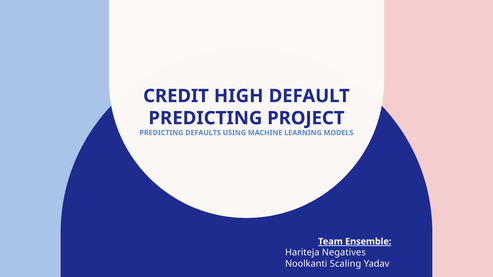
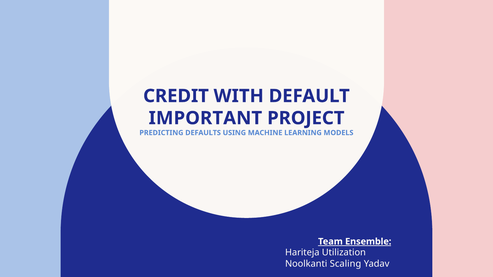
HIGH: HIGH -> WITH
PREDICTING at (205, 118): PREDICTING -> IMPORTANT
Negatives: Negatives -> Utilization
